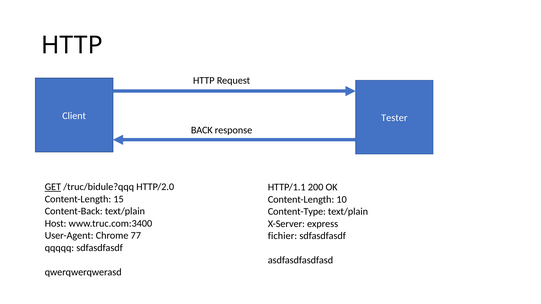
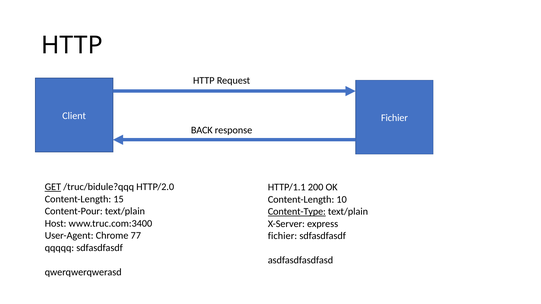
Client Tester: Tester -> Fichier
Content-Back: Content-Back -> Content-Pour
Content-Type underline: none -> present
